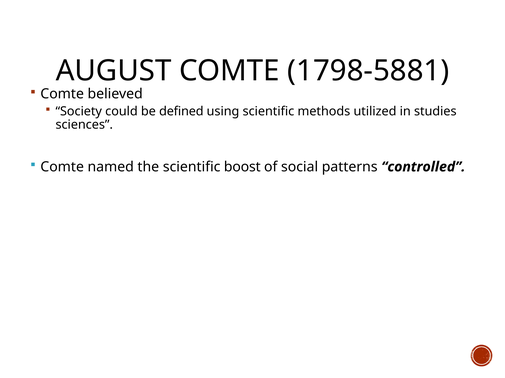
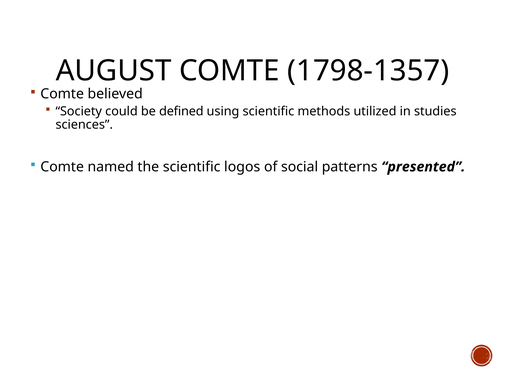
1798-5881: 1798-5881 -> 1798-1357
boost: boost -> logos
controlled: controlled -> presented
